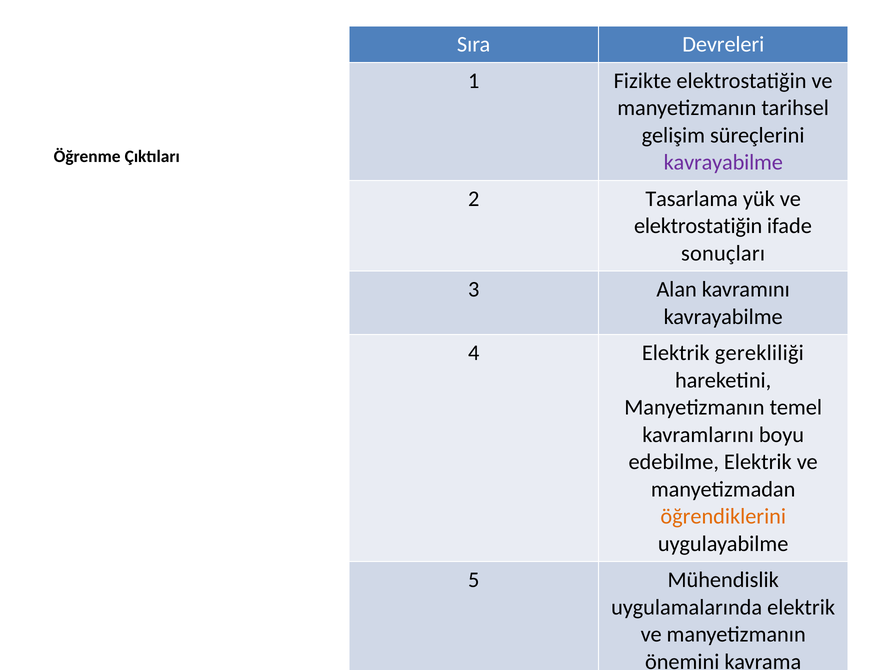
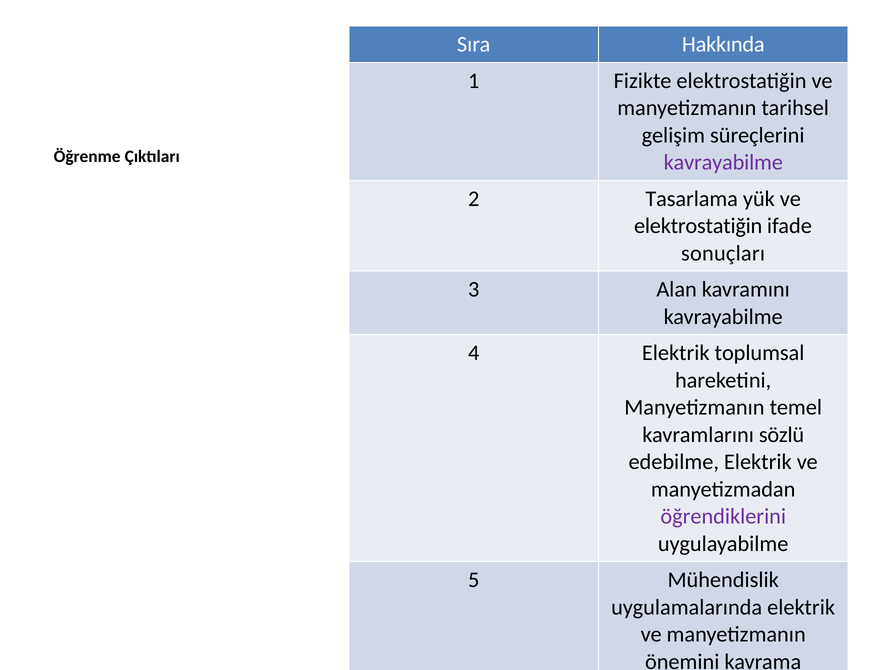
Devreleri: Devreleri -> Hakkında
gerekliliği: gerekliliği -> toplumsal
boyu: boyu -> sözlü
öğrendiklerini colour: orange -> purple
